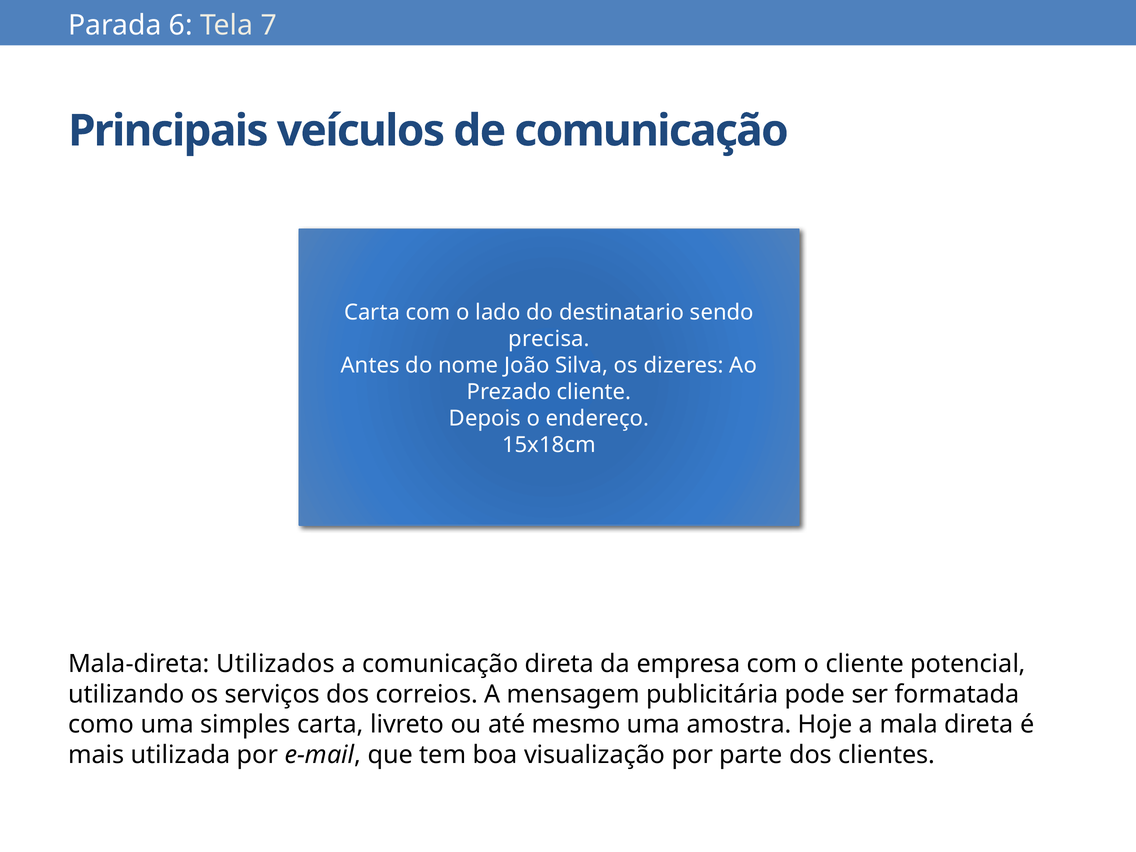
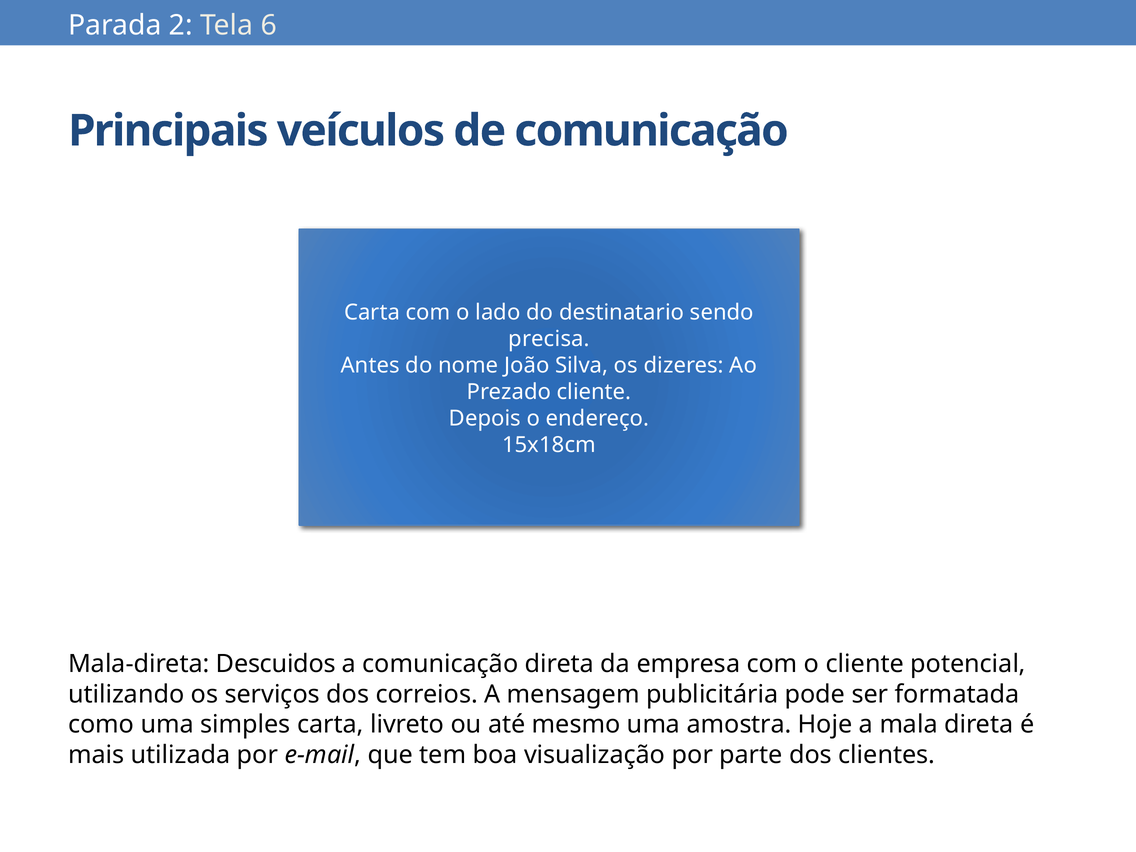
6: 6 -> 2
7: 7 -> 6
Utilizados: Utilizados -> Descuidos
